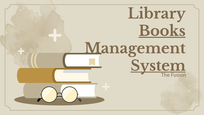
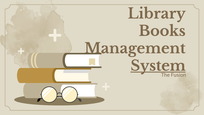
Books underline: present -> none
